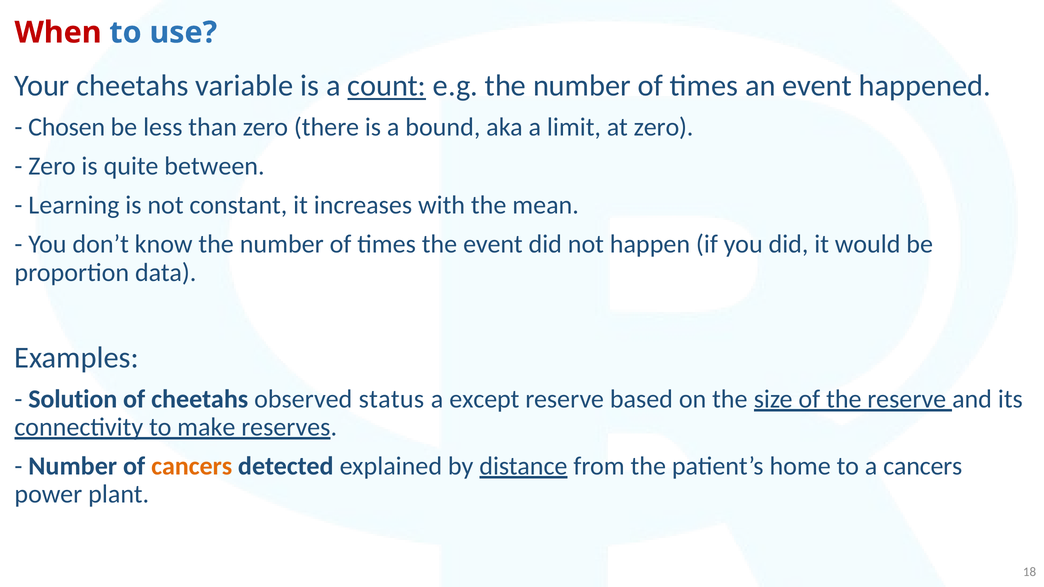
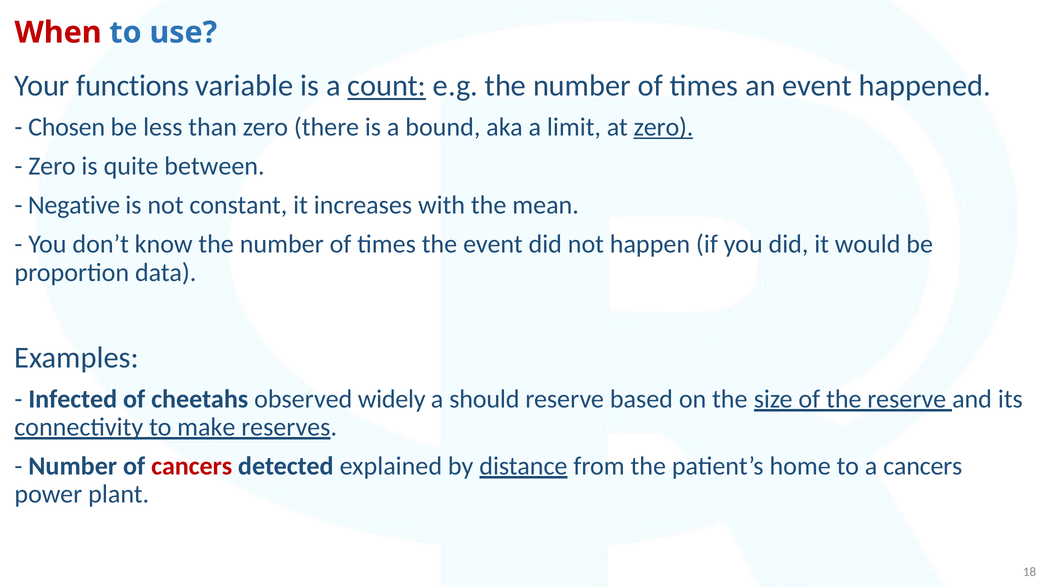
Your cheetahs: cheetahs -> functions
zero at (664, 127) underline: none -> present
Learning: Learning -> Negative
Solution: Solution -> Infected
status: status -> widely
except: except -> should
cancers at (192, 466) colour: orange -> red
